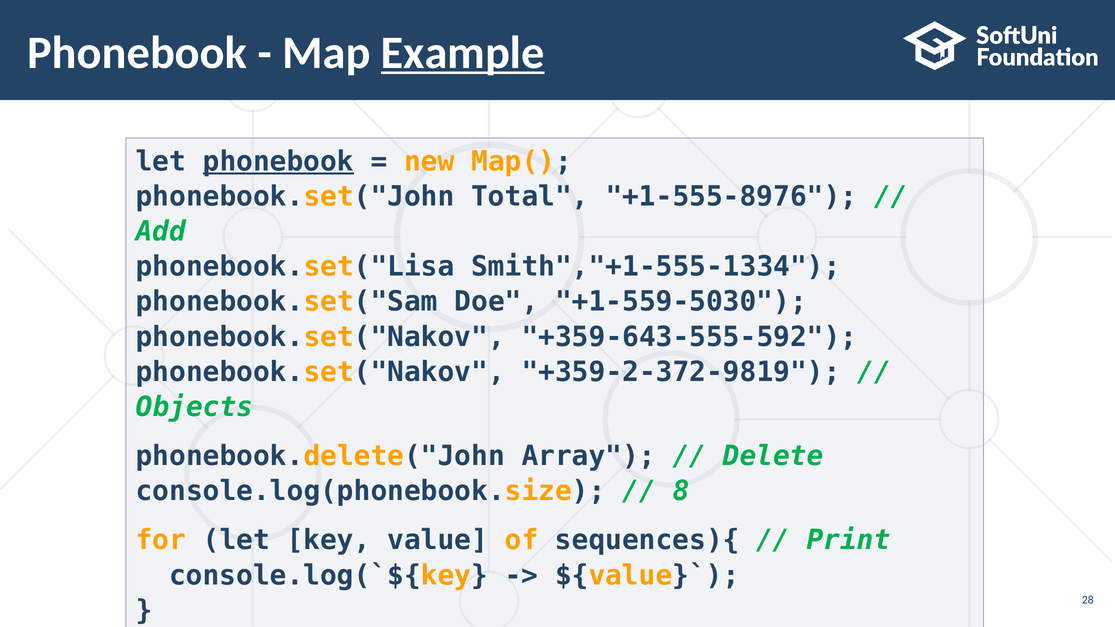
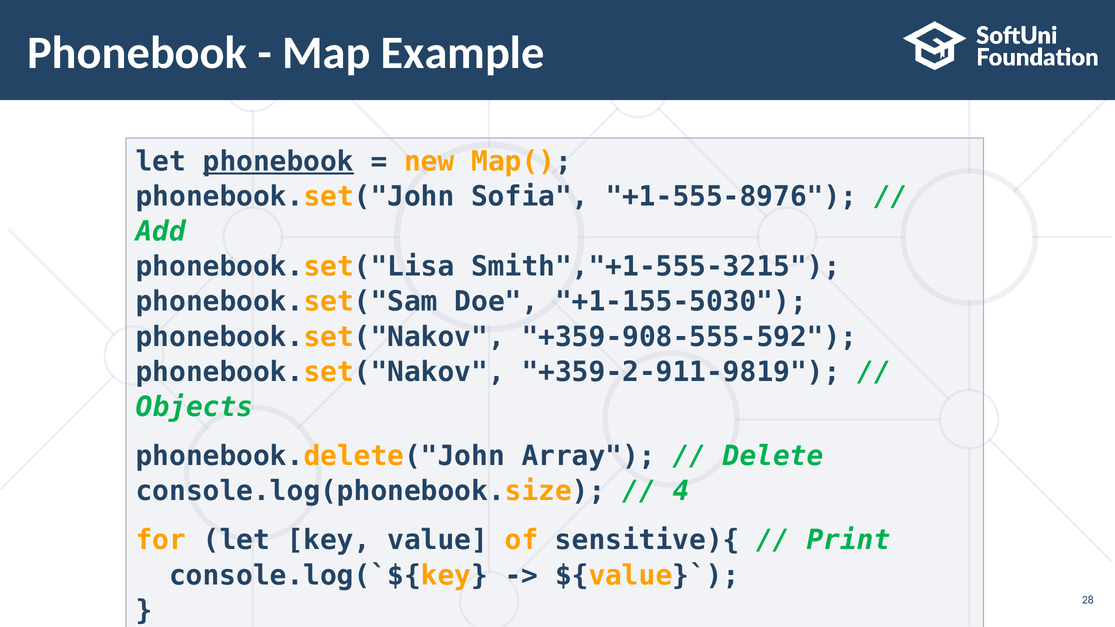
Example underline: present -> none
Total: Total -> Sofia
Smith","+1-555-1334: Smith","+1-555-1334 -> Smith","+1-555-3215
+1-559-5030: +1-559-5030 -> +1-155-5030
+359-643-555-592: +359-643-555-592 -> +359-908-555-592
+359-2-372-9819: +359-2-372-9819 -> +359-2-911-9819
8: 8 -> 4
sequences){: sequences){ -> sensitive){
